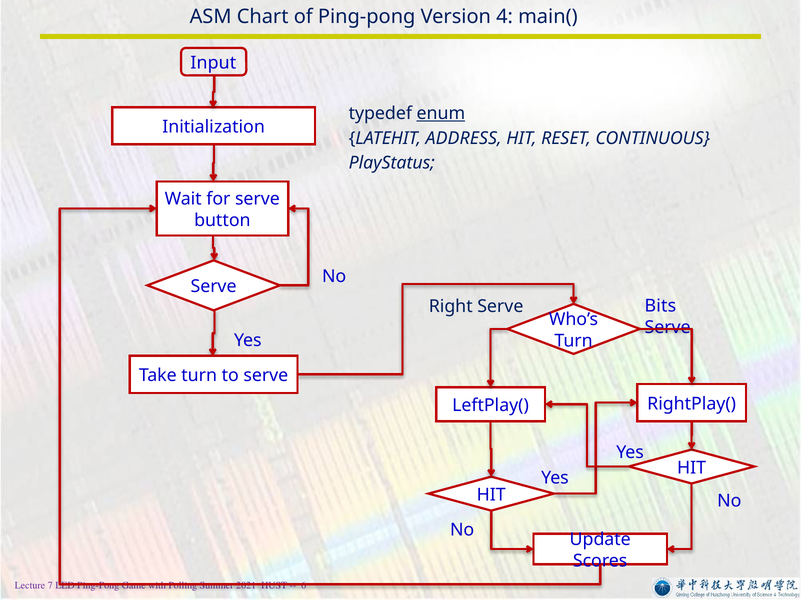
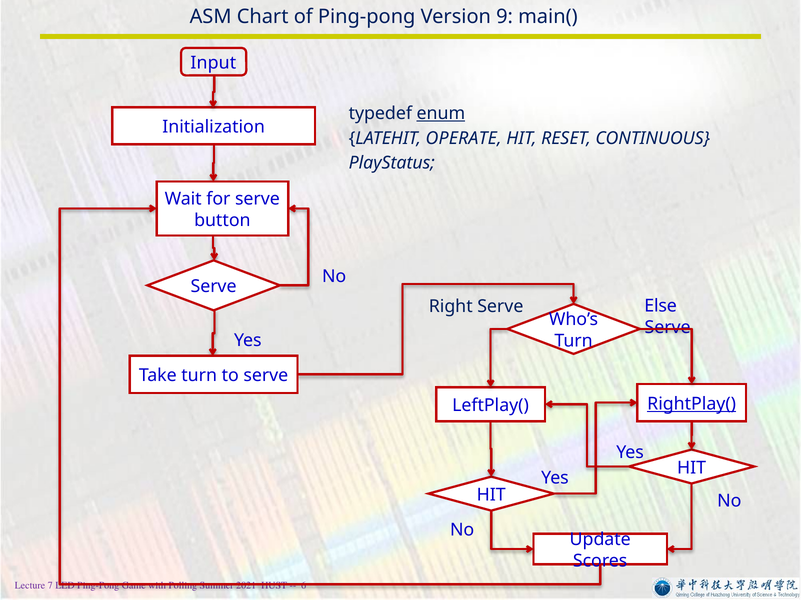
4: 4 -> 9
ADDRESS: ADDRESS -> OPERATE
Bits: Bits -> Else
RightPlay( underline: none -> present
